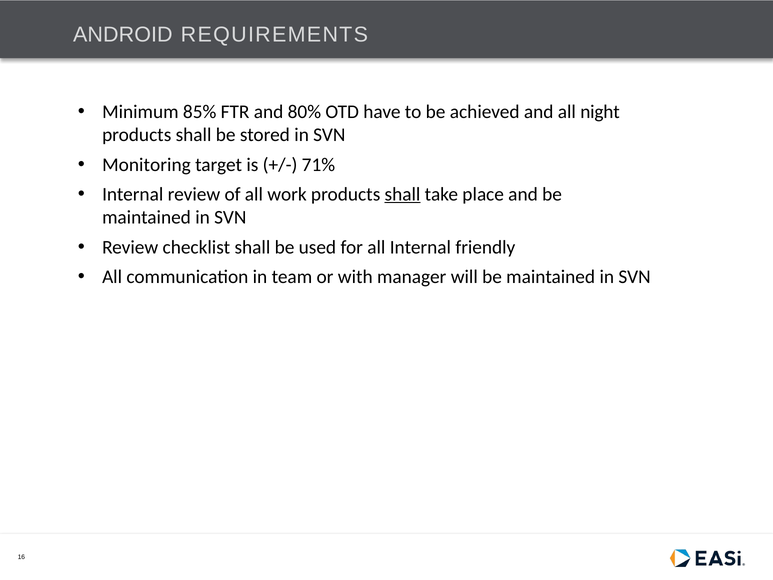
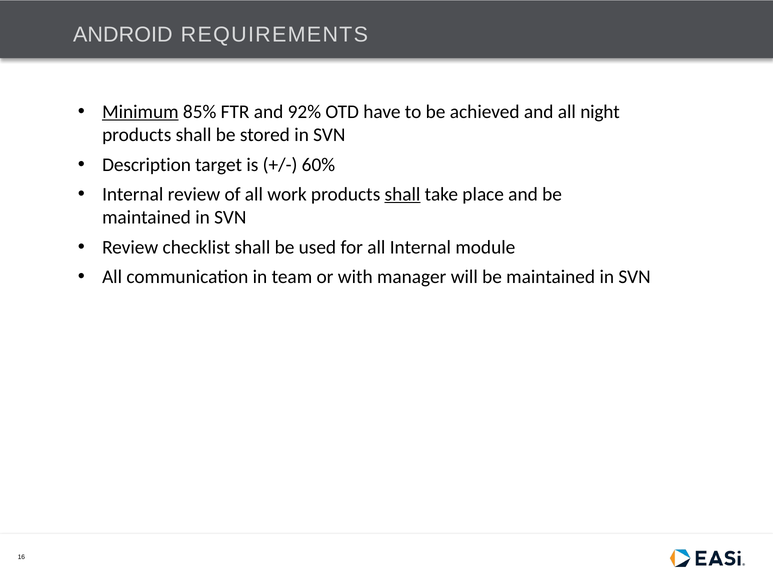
Minimum underline: none -> present
80%: 80% -> 92%
Monitoring: Monitoring -> Description
71%: 71% -> 60%
friendly: friendly -> module
